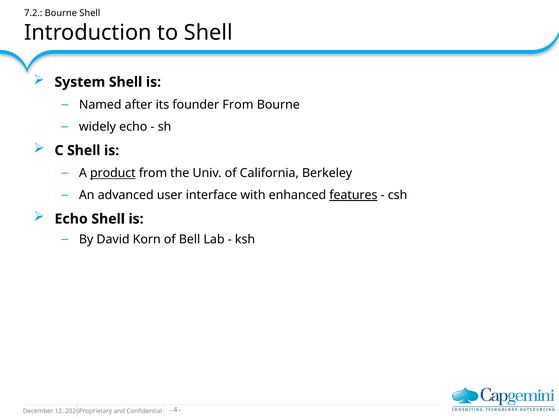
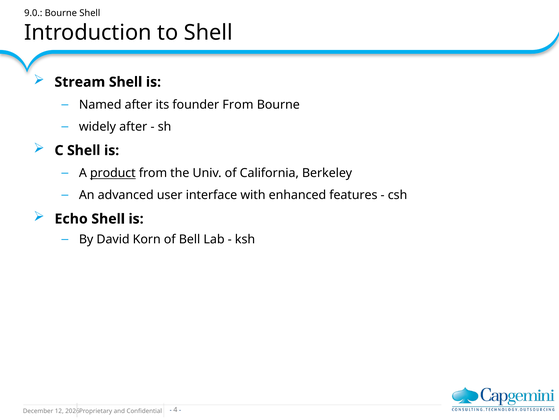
7.2: 7.2 -> 9.0
System: System -> Stream
widely echo: echo -> after
features underline: present -> none
